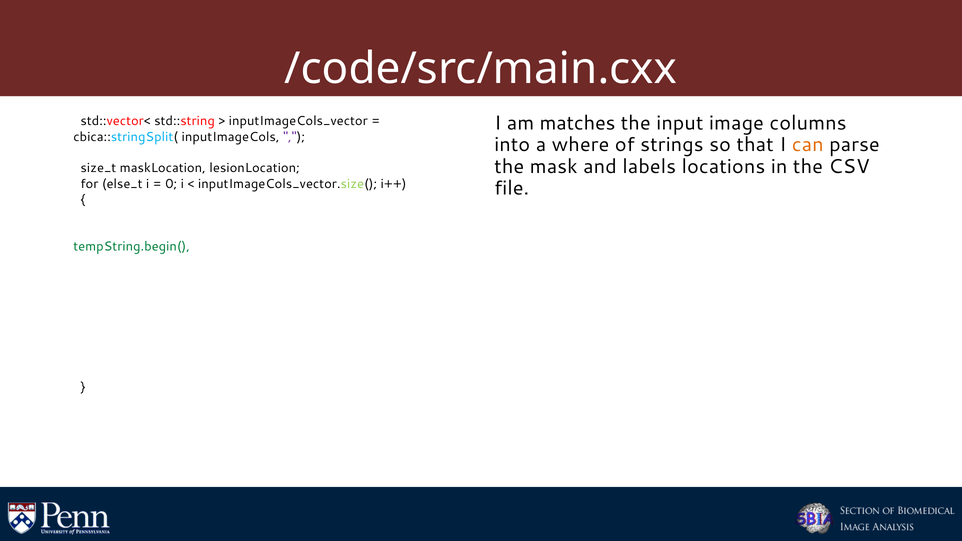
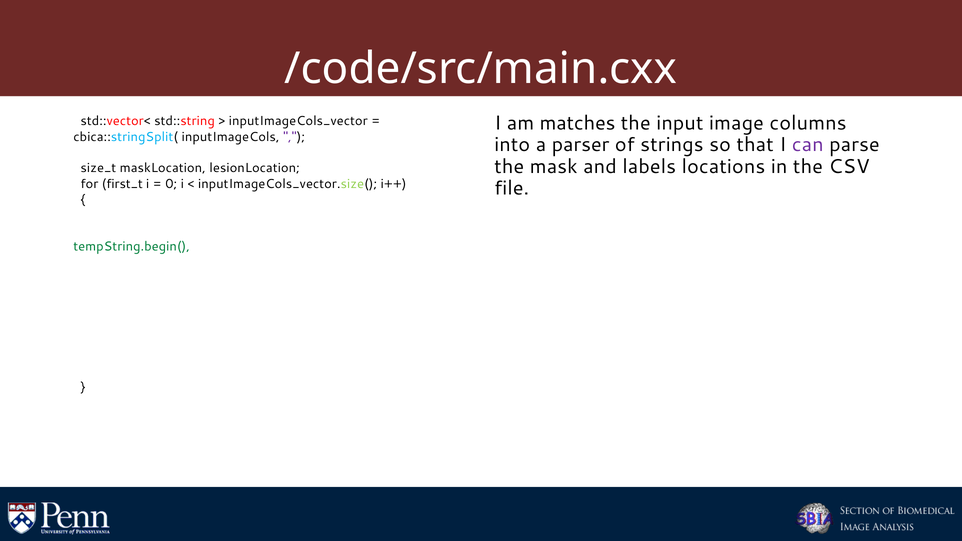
where: where -> parser
can colour: orange -> purple
else_t: else_t -> first_t
